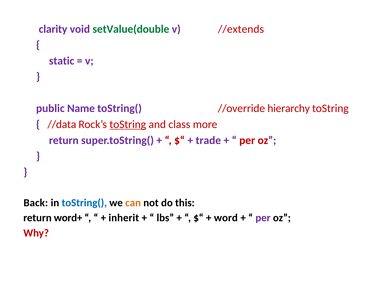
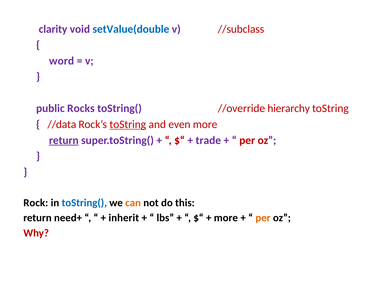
setValue(double colour: green -> blue
//extends: //extends -> //subclass
static: static -> word
Name: Name -> Rocks
class: class -> even
return at (64, 140) underline: none -> present
Back: Back -> Rock
word+: word+ -> need+
word at (226, 218): word -> more
per at (263, 218) colour: purple -> orange
